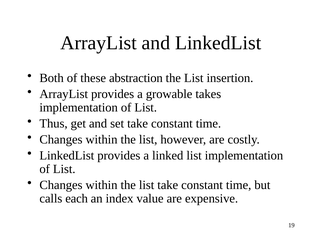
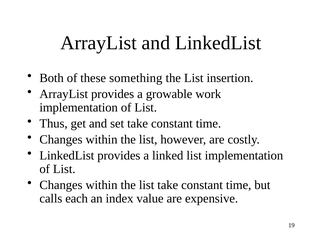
abstraction: abstraction -> something
takes: takes -> work
